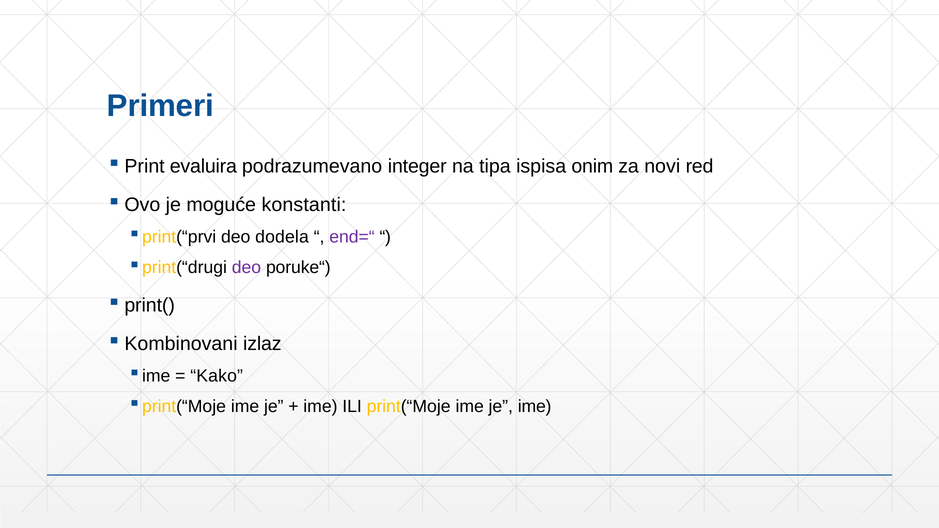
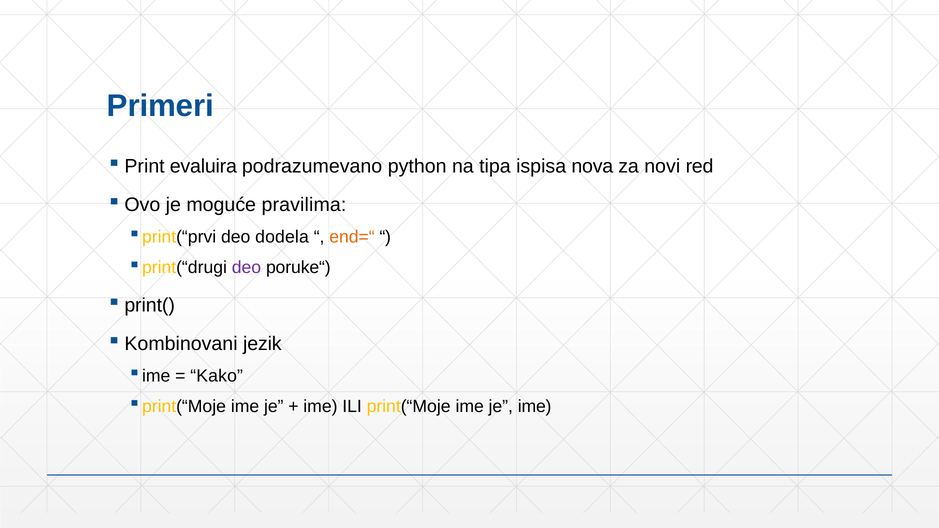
integer: integer -> python
onim: onim -> nova
konstanti: konstanti -> pravilima
end=“ colour: purple -> orange
izlaz: izlaz -> jezik
